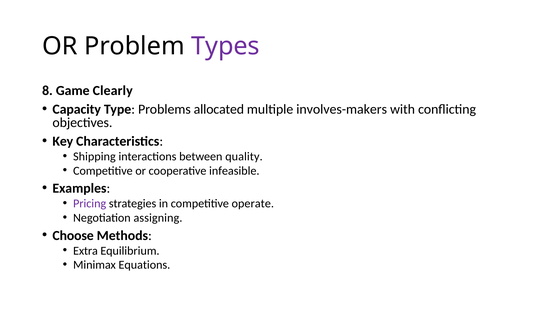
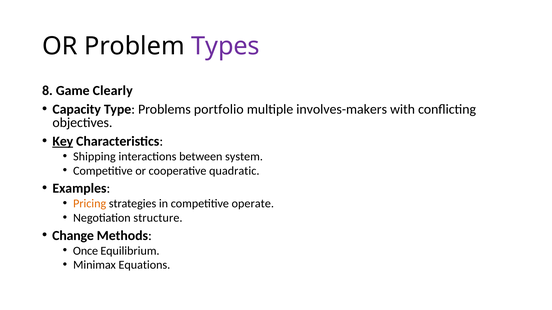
allocated: allocated -> portfolio
Key underline: none -> present
quality: quality -> system
infeasible: infeasible -> quadratic
Pricing colour: purple -> orange
assigning: assigning -> structure
Choose: Choose -> Change
Extra: Extra -> Once
